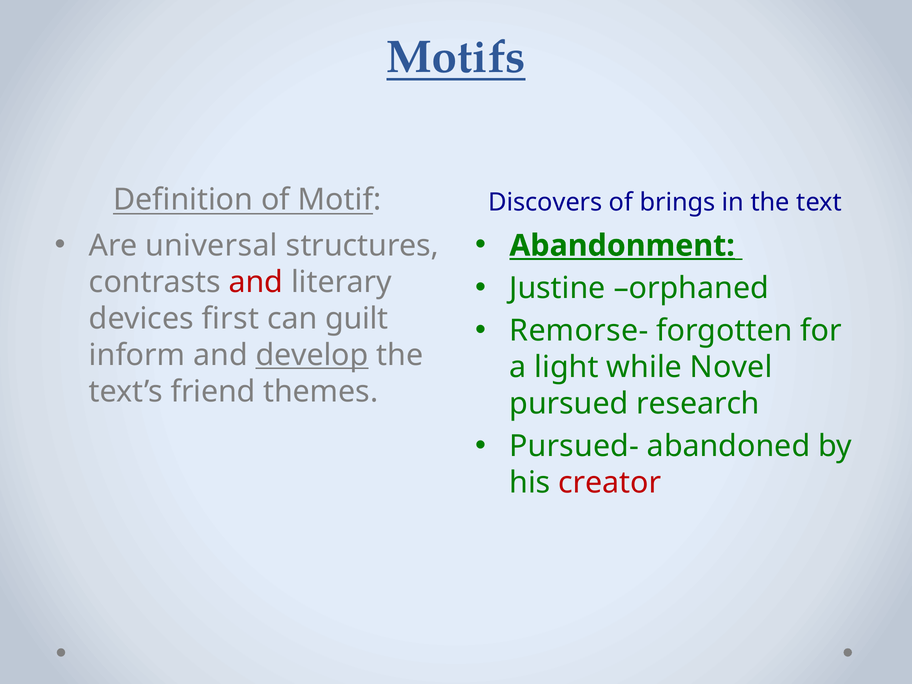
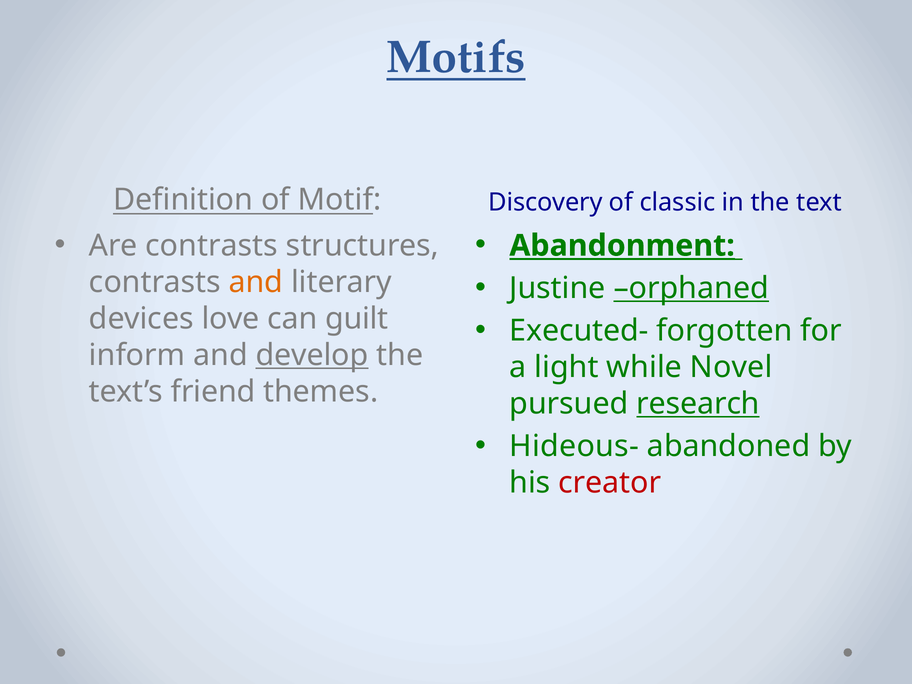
Discovers: Discovers -> Discovery
brings: brings -> classic
Are universal: universal -> contrasts
orphaned underline: none -> present
and at (256, 282) colour: red -> orange
first: first -> love
Remorse-: Remorse- -> Executed-
research underline: none -> present
Pursued-: Pursued- -> Hideous-
